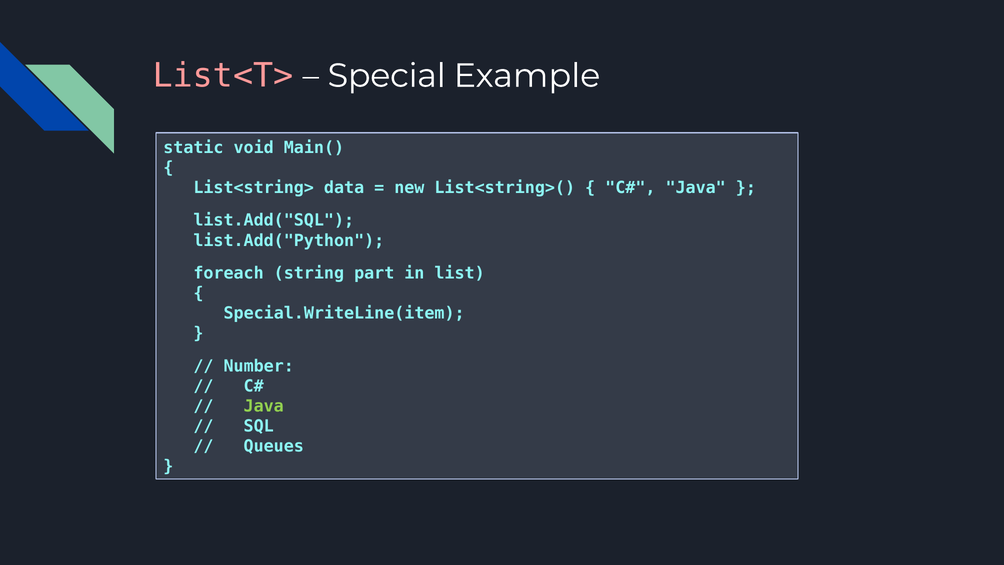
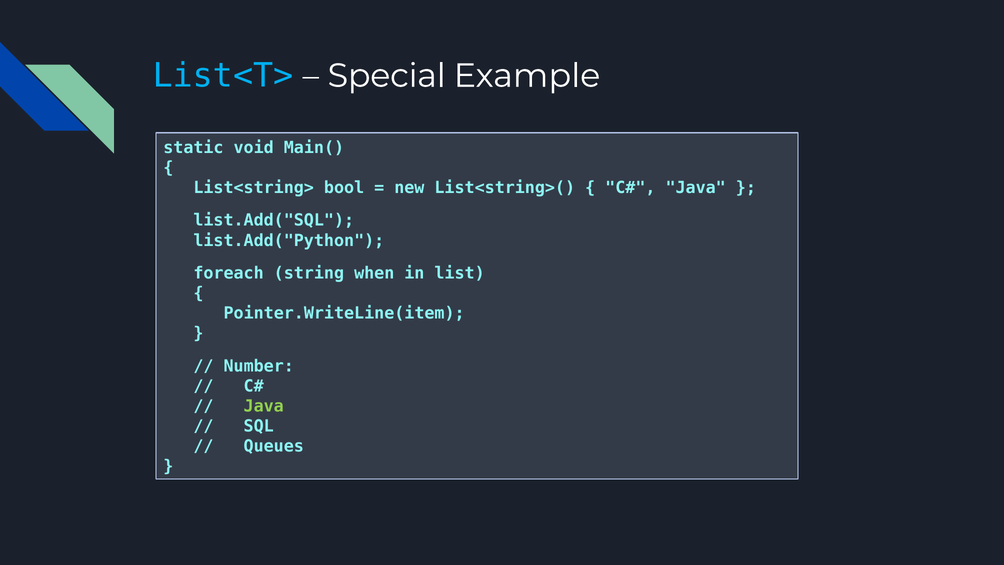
List<T> colour: pink -> light blue
data: data -> bool
part: part -> when
Special.WriteLine(item: Special.WriteLine(item -> Pointer.WriteLine(item
